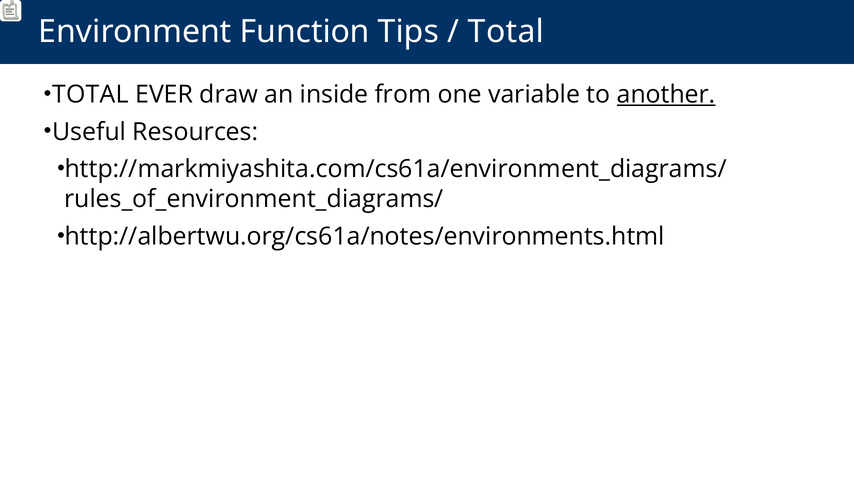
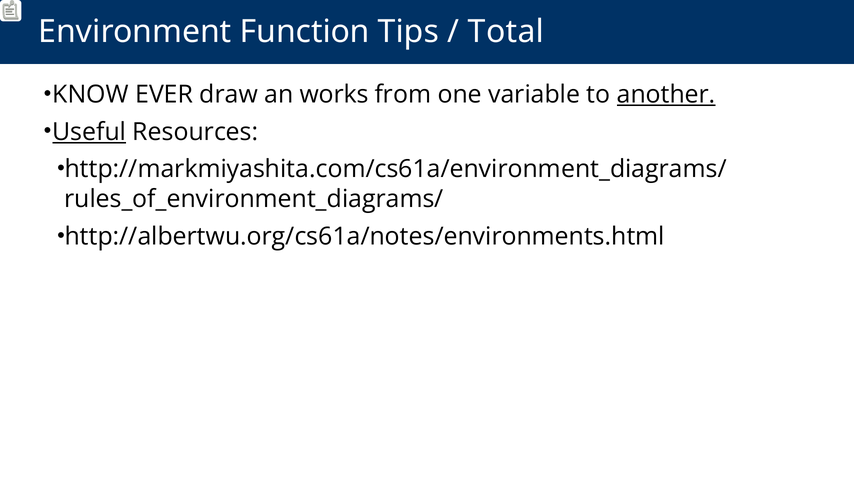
TOTAL at (90, 95): TOTAL -> KNOW
inside: inside -> works
Useful underline: none -> present
